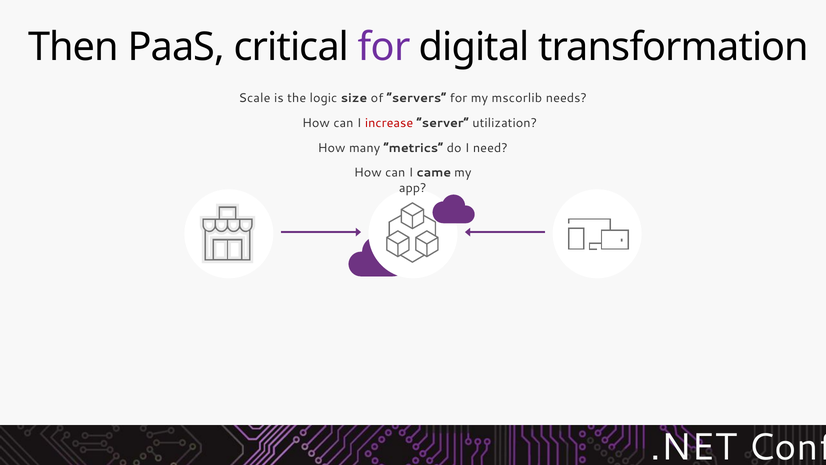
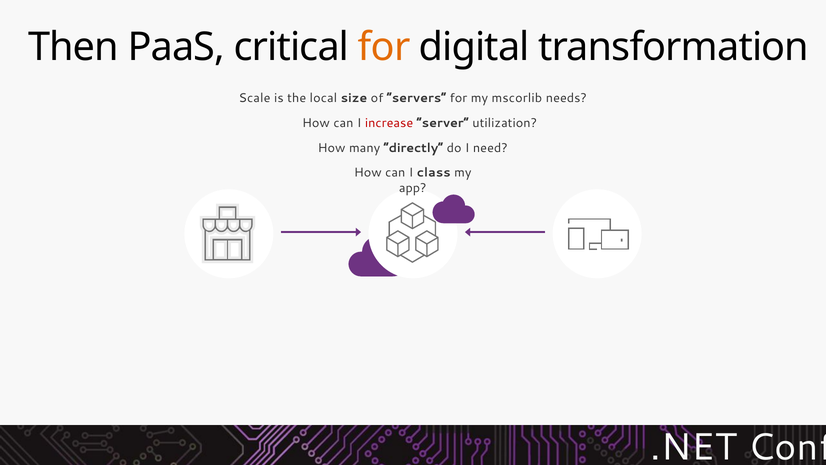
for at (384, 47) colour: purple -> orange
logic: logic -> local
metrics: metrics -> directly
came: came -> class
